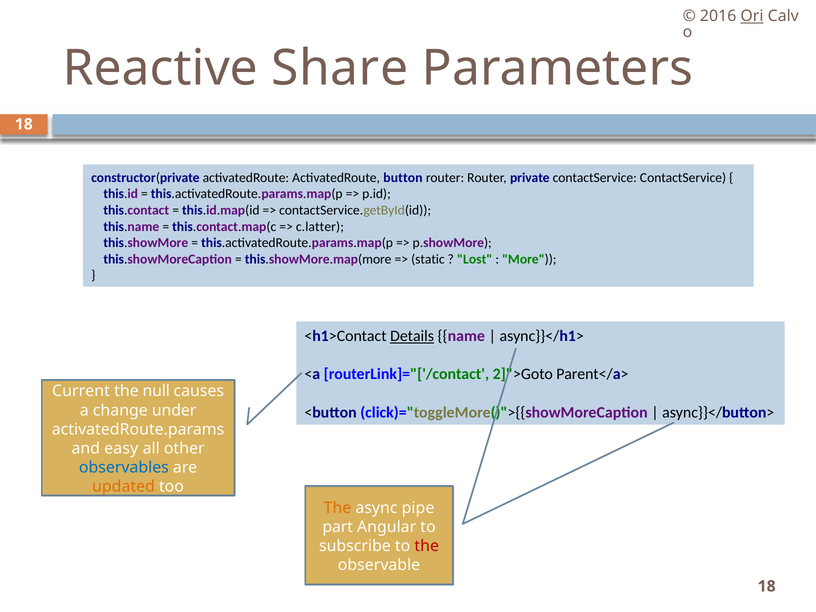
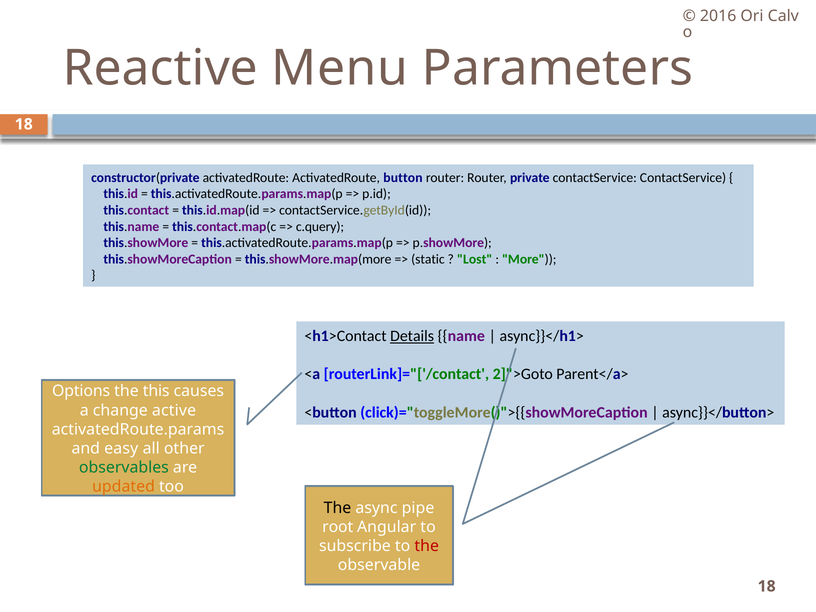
Ori underline: present -> none
Share: Share -> Menu
c.latter: c.latter -> c.query
Current: Current -> Options
null: null -> this
under: under -> active
observables colour: blue -> green
The at (338, 508) colour: orange -> black
part: part -> root
